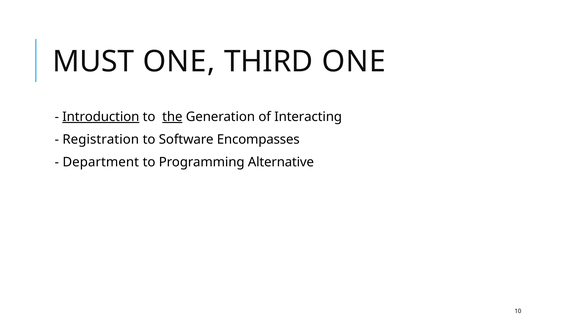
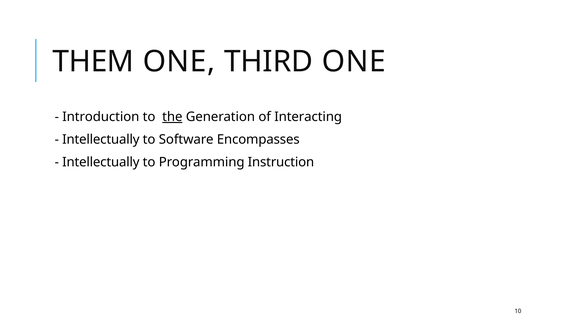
MUST: MUST -> THEM
Introduction underline: present -> none
Registration at (101, 139): Registration -> Intellectually
Department at (101, 162): Department -> Intellectually
Alternative: Alternative -> Instruction
